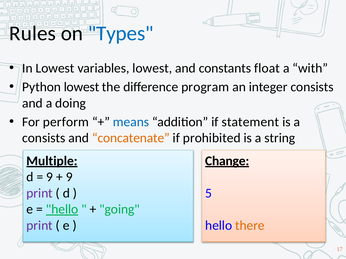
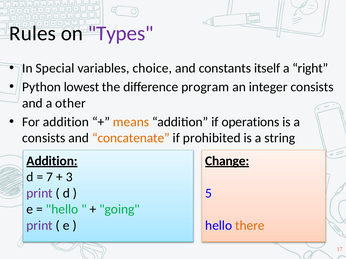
Types colour: blue -> purple
In Lowest: Lowest -> Special
variables lowest: lowest -> choice
float: float -> itself
with: with -> right
doing: doing -> other
For perform: perform -> addition
means colour: blue -> orange
statement: statement -> operations
Multiple at (52, 161): Multiple -> Addition
9 at (50, 177): 9 -> 7
9 at (69, 177): 9 -> 3
hello at (62, 210) underline: present -> none
